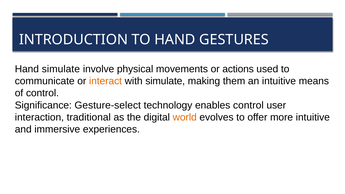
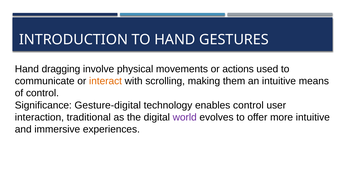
Hand simulate: simulate -> dragging
with simulate: simulate -> scrolling
Gesture-select: Gesture-select -> Gesture-digital
world colour: orange -> purple
